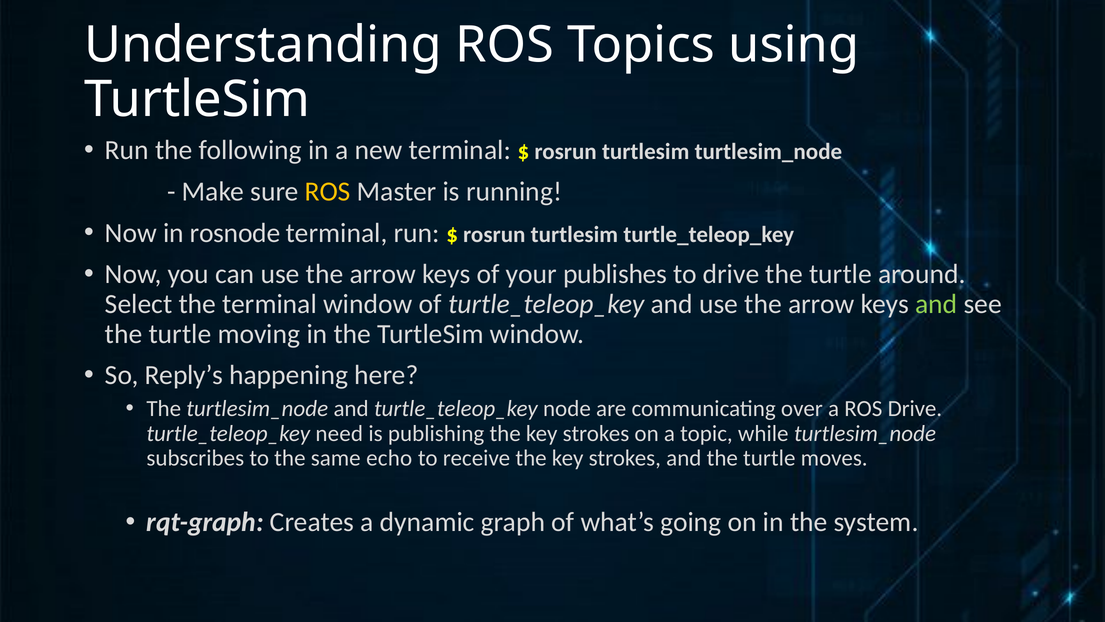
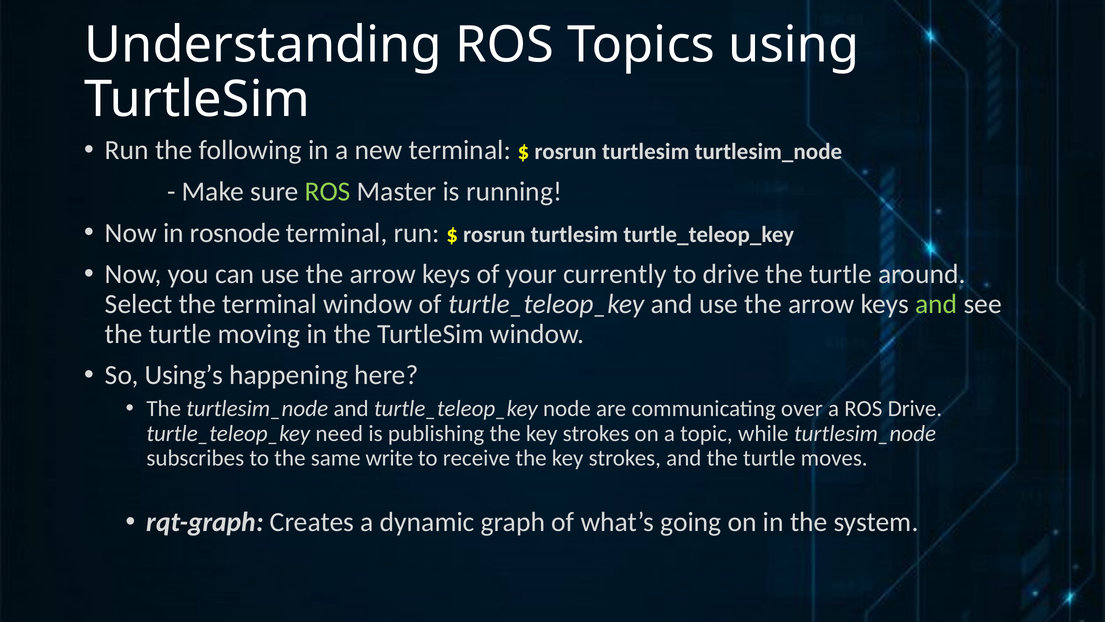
ROS at (328, 191) colour: yellow -> light green
publishes: publishes -> currently
Reply’s: Reply’s -> Using’s
echo: echo -> write
